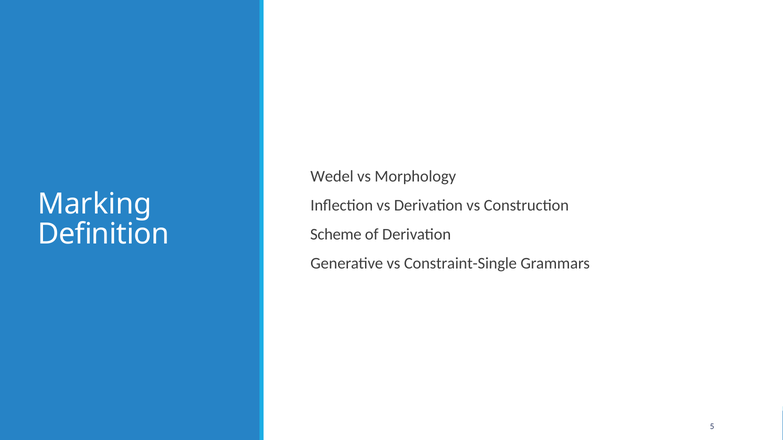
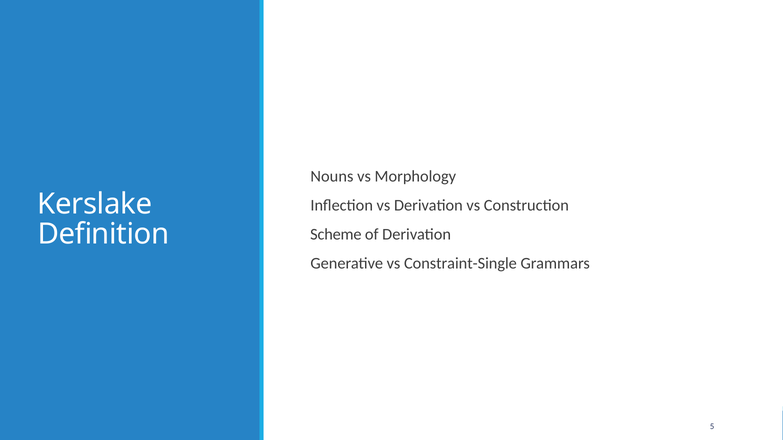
Wedel: Wedel -> Nouns
Marking: Marking -> Kerslake
